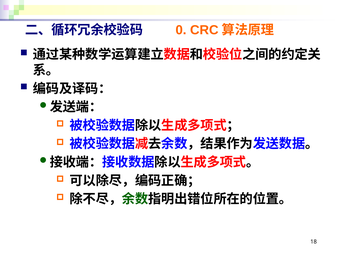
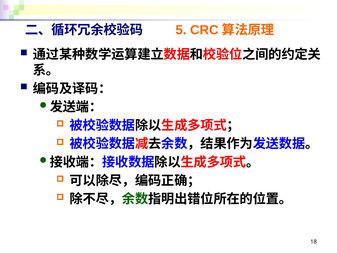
0: 0 -> 5
